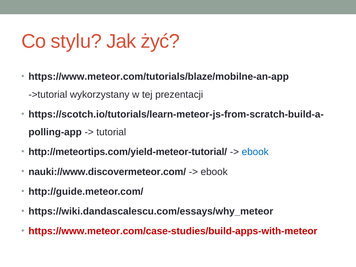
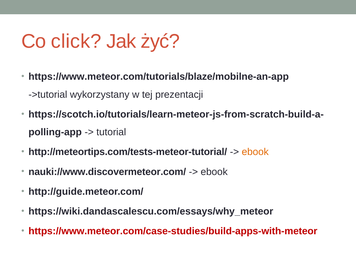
stylu: stylu -> click
http://meteortips.com/yield-meteor-tutorial/: http://meteortips.com/yield-meteor-tutorial/ -> http://meteortips.com/tests-meteor-tutorial/
ebook at (255, 152) colour: blue -> orange
